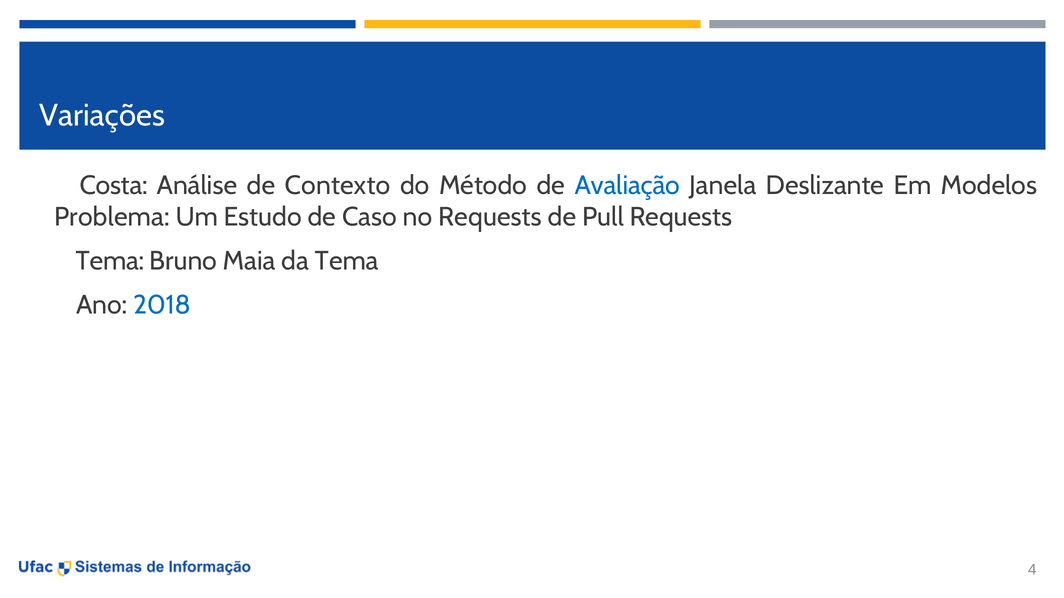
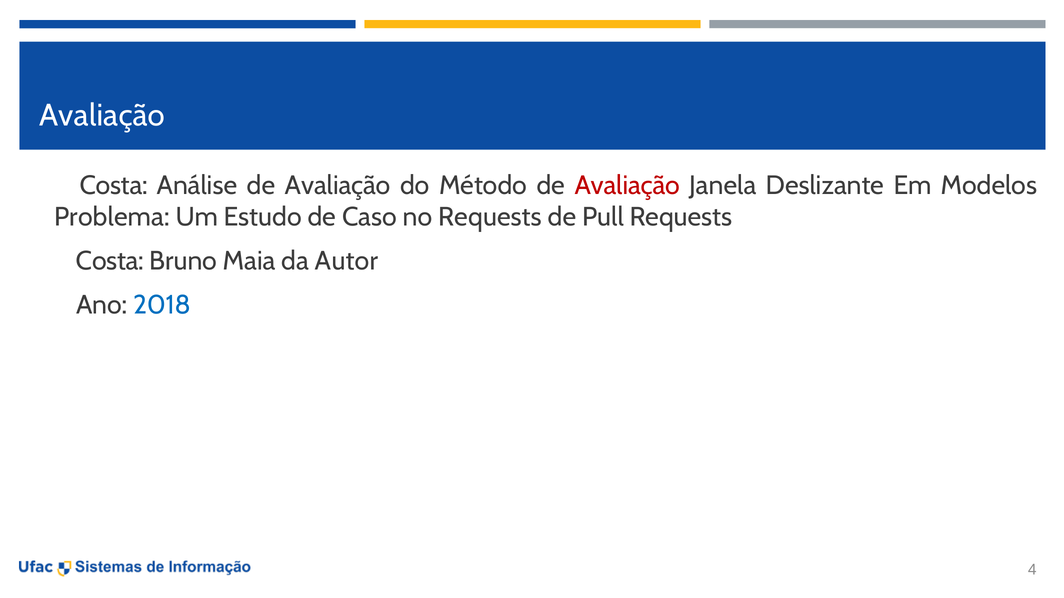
Variações at (102, 116): Variações -> Avaliação
Análise de Contexto: Contexto -> Avaliação
Avaliação at (627, 185) colour: blue -> red
Tema at (110, 261): Tema -> Costa
da Tema: Tema -> Autor
